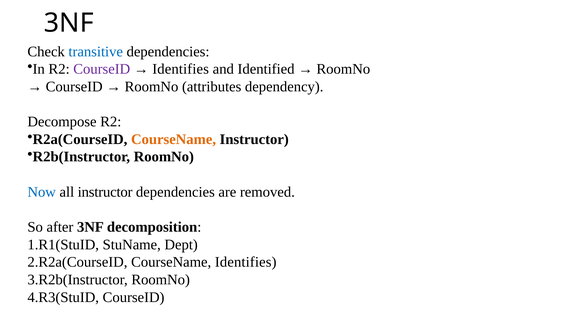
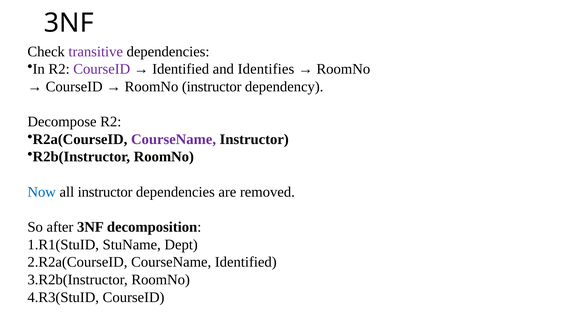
transitive colour: blue -> purple
Identifies at (181, 69): Identifies -> Identified
Identified: Identified -> Identifies
RoomNo attributes: attributes -> instructor
CourseName at (174, 140) colour: orange -> purple
CourseName Identifies: Identifies -> Identified
